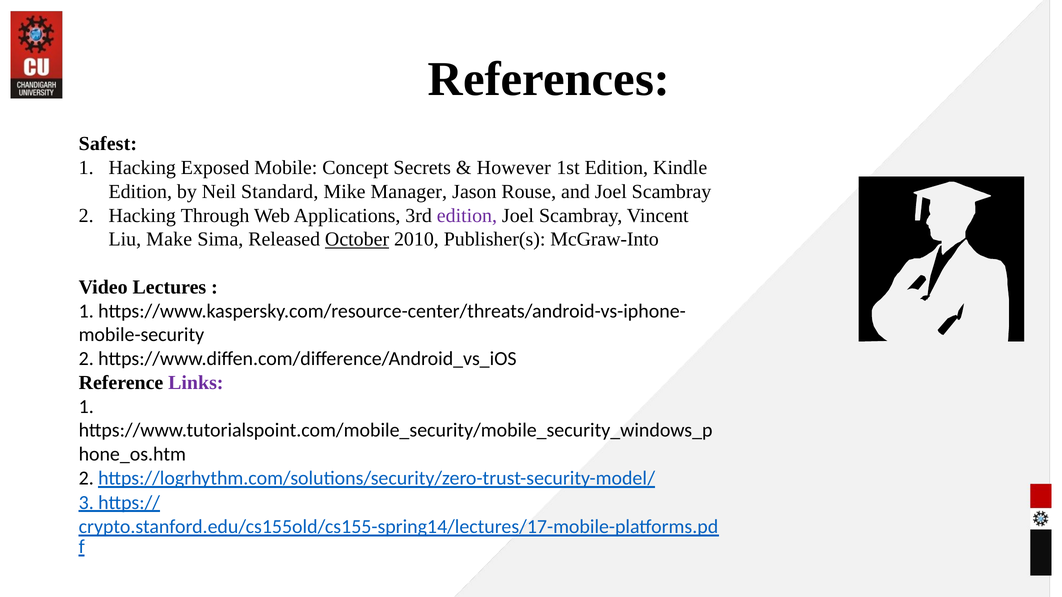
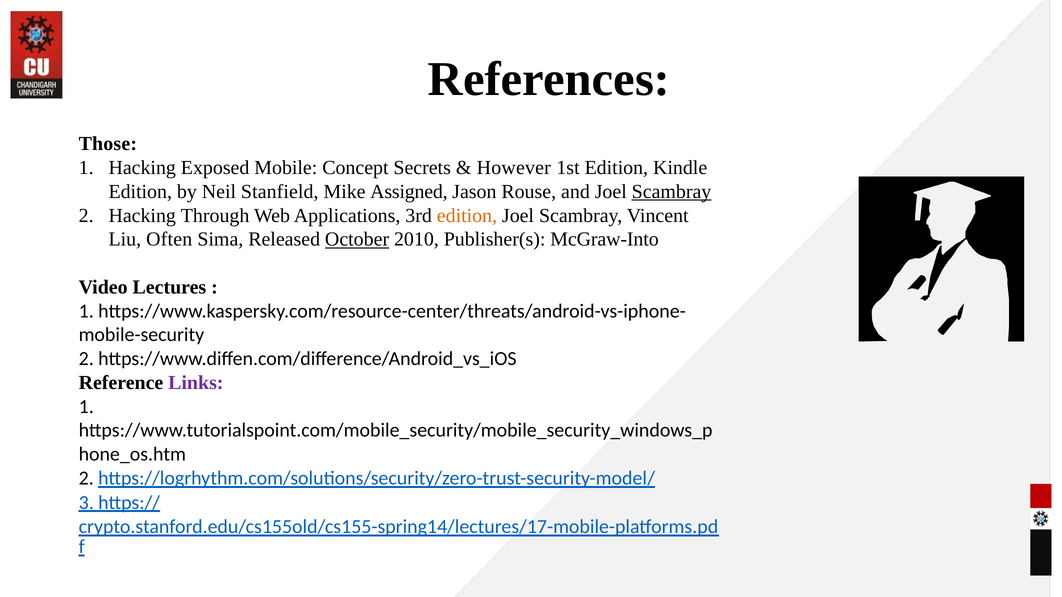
Safest: Safest -> Those
Standard: Standard -> Stanfield
Manager: Manager -> Assigned
Scambray at (672, 192) underline: none -> present
edition at (467, 216) colour: purple -> orange
Make: Make -> Often
